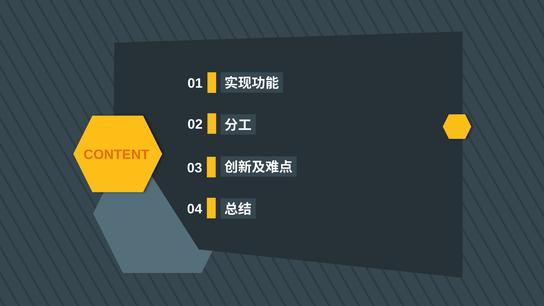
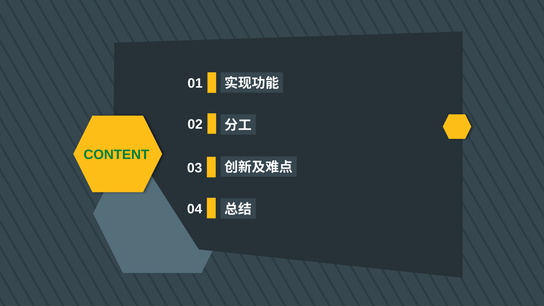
CONTENT colour: orange -> green
